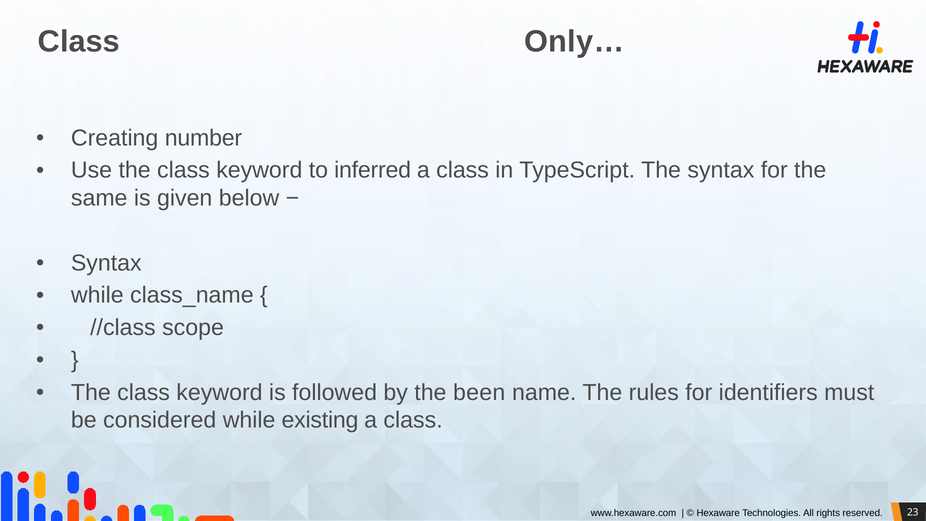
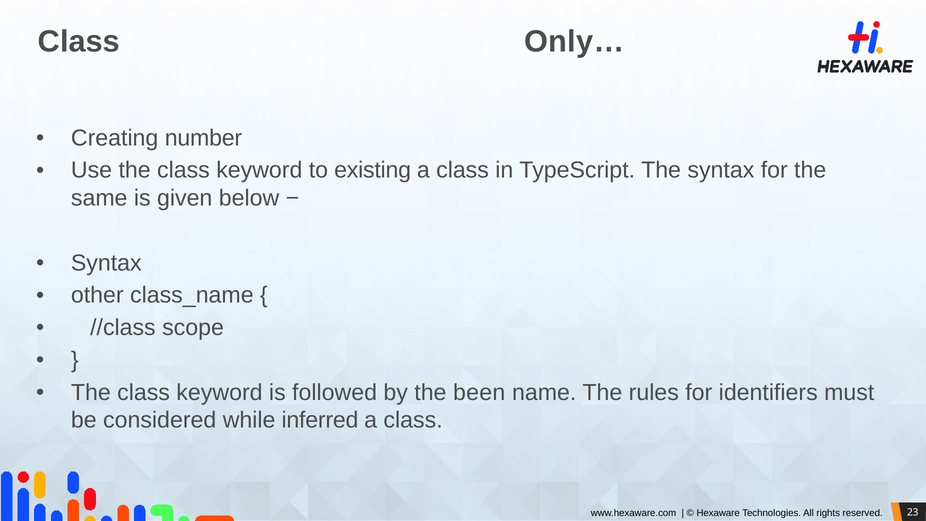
inferred: inferred -> existing
while at (97, 295): while -> other
existing: existing -> inferred
